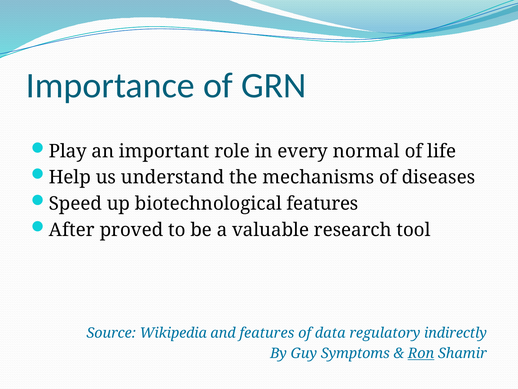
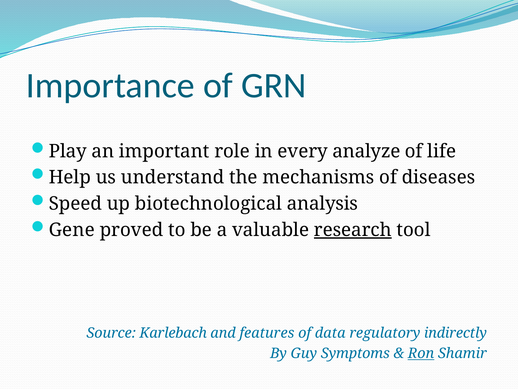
normal: normal -> analyze
biotechnological features: features -> analysis
After: After -> Gene
research underline: none -> present
Wikipedia: Wikipedia -> Karlebach
